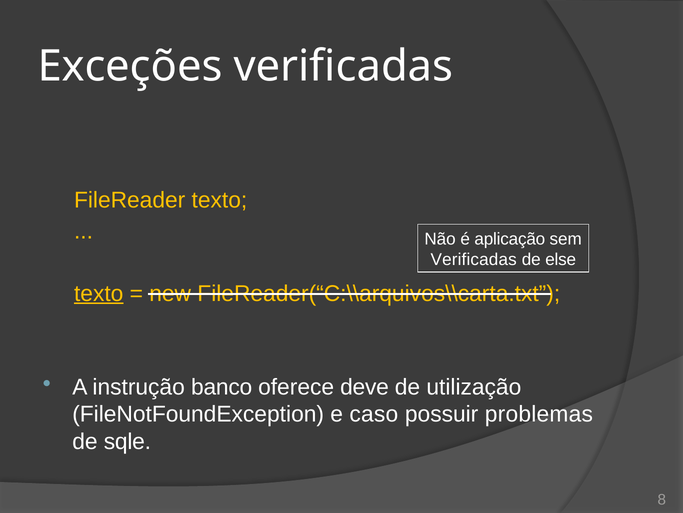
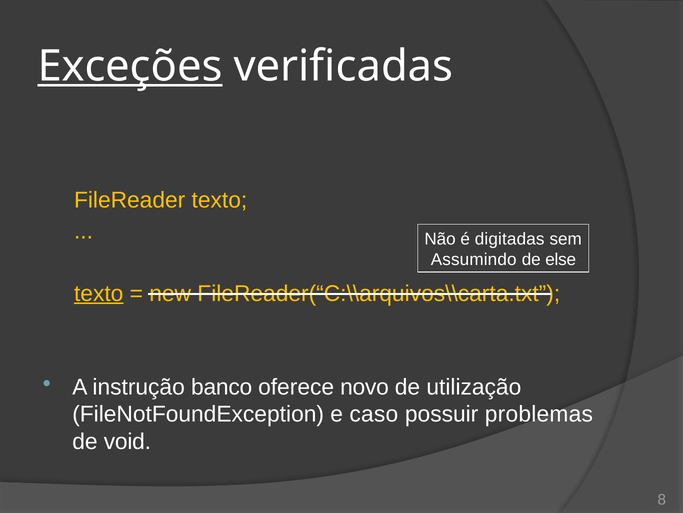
Exceções underline: none -> present
aplicação: aplicação -> digitadas
Verificadas at (474, 259): Verificadas -> Assumindo
deve: deve -> novo
sqle: sqle -> void
